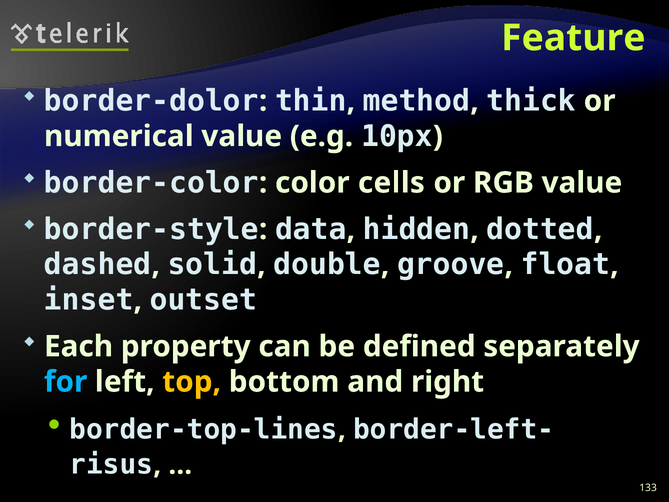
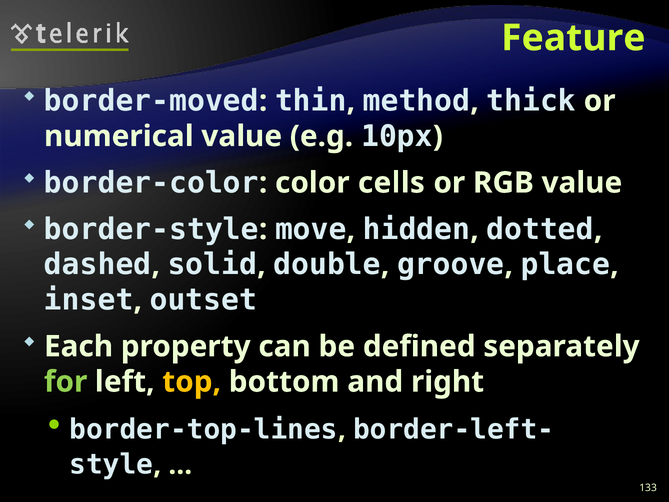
border-dolor: border-dolor -> border-moved
data: data -> move
float: float -> place
for colour: light blue -> light green
risus: risus -> style
